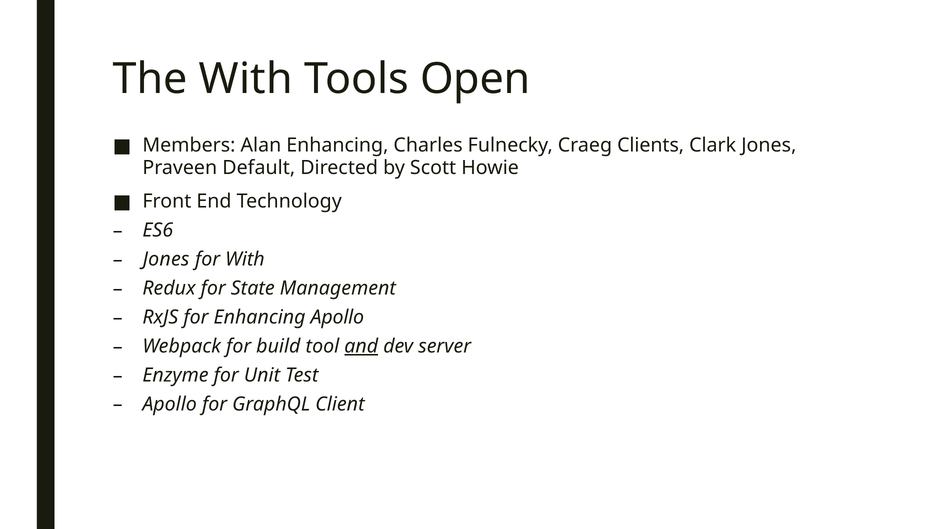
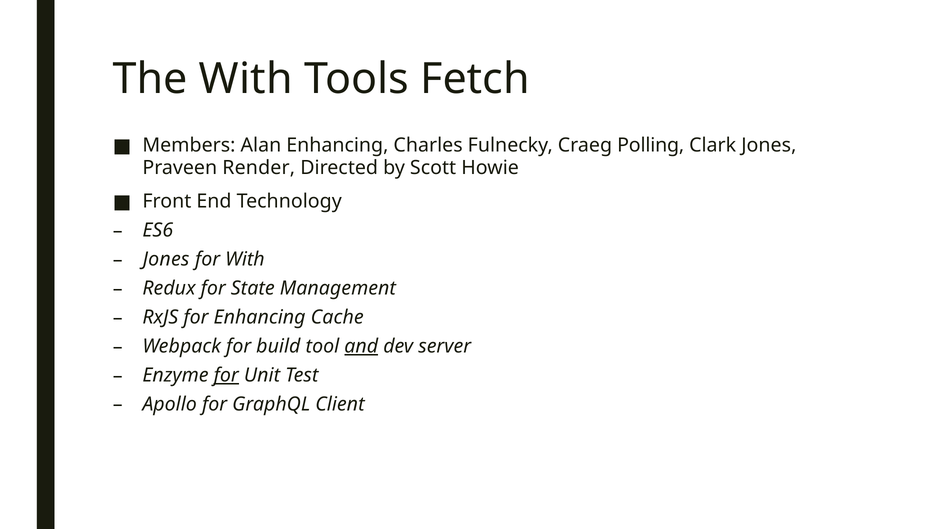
Open: Open -> Fetch
Clients: Clients -> Polling
Default: Default -> Render
Enhancing Apollo: Apollo -> Cache
for at (226, 375) underline: none -> present
